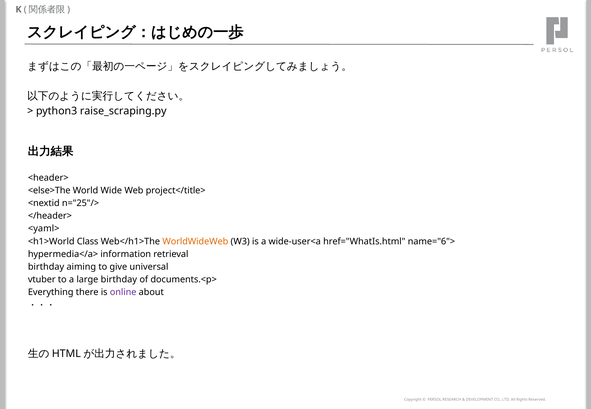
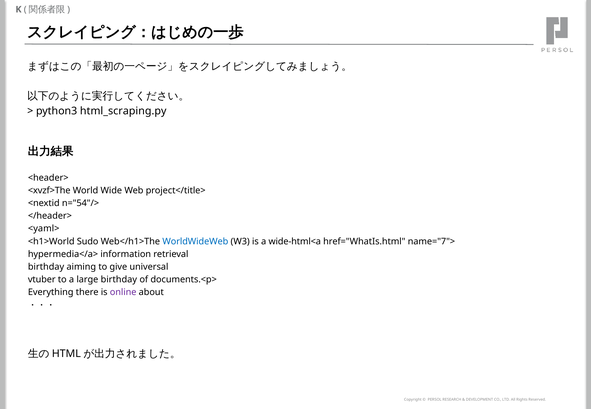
raise_scraping.py: raise_scraping.py -> html_scraping.py
<else>The: <else>The -> <xvzf>The
n="25"/>: n="25"/> -> n="54"/>
Class: Class -> Sudo
WorldWideWeb colour: orange -> blue
wide-user<a: wide-user<a -> wide-html<a
name="6">: name="6"> -> name="7">
